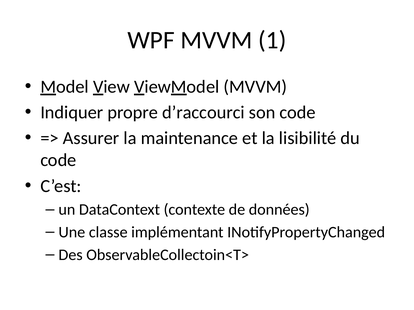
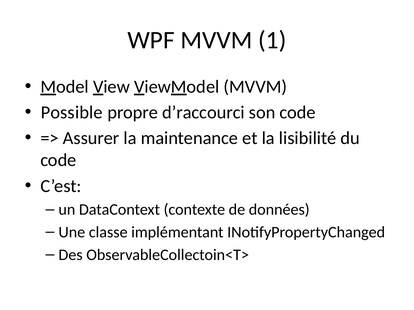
Indiquer: Indiquer -> Possible
